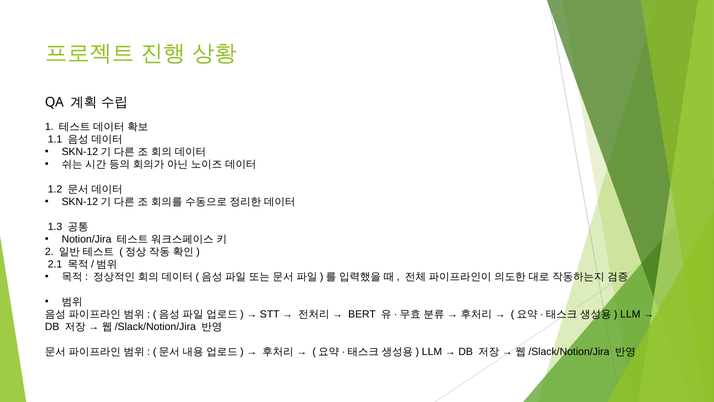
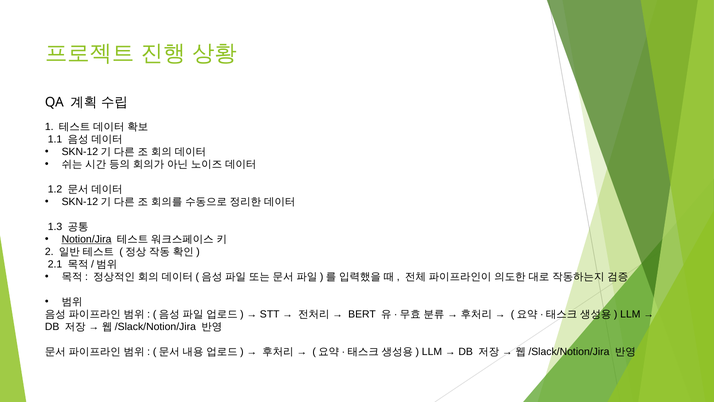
Notion/Jira underline: none -> present
